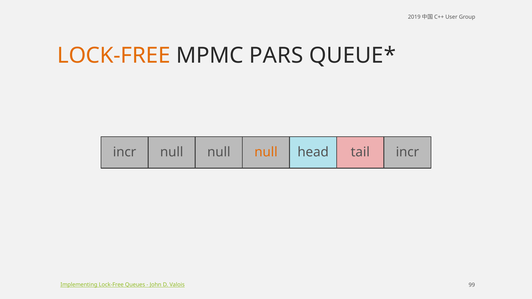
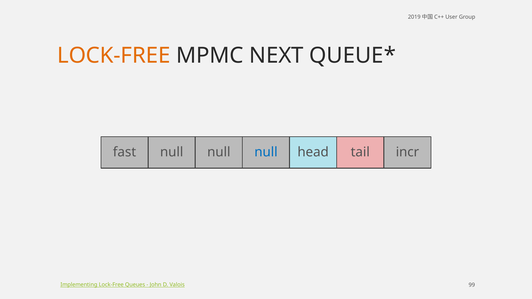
PARS: PARS -> NEXT
incr at (125, 152): incr -> fast
null at (266, 152) colour: orange -> blue
